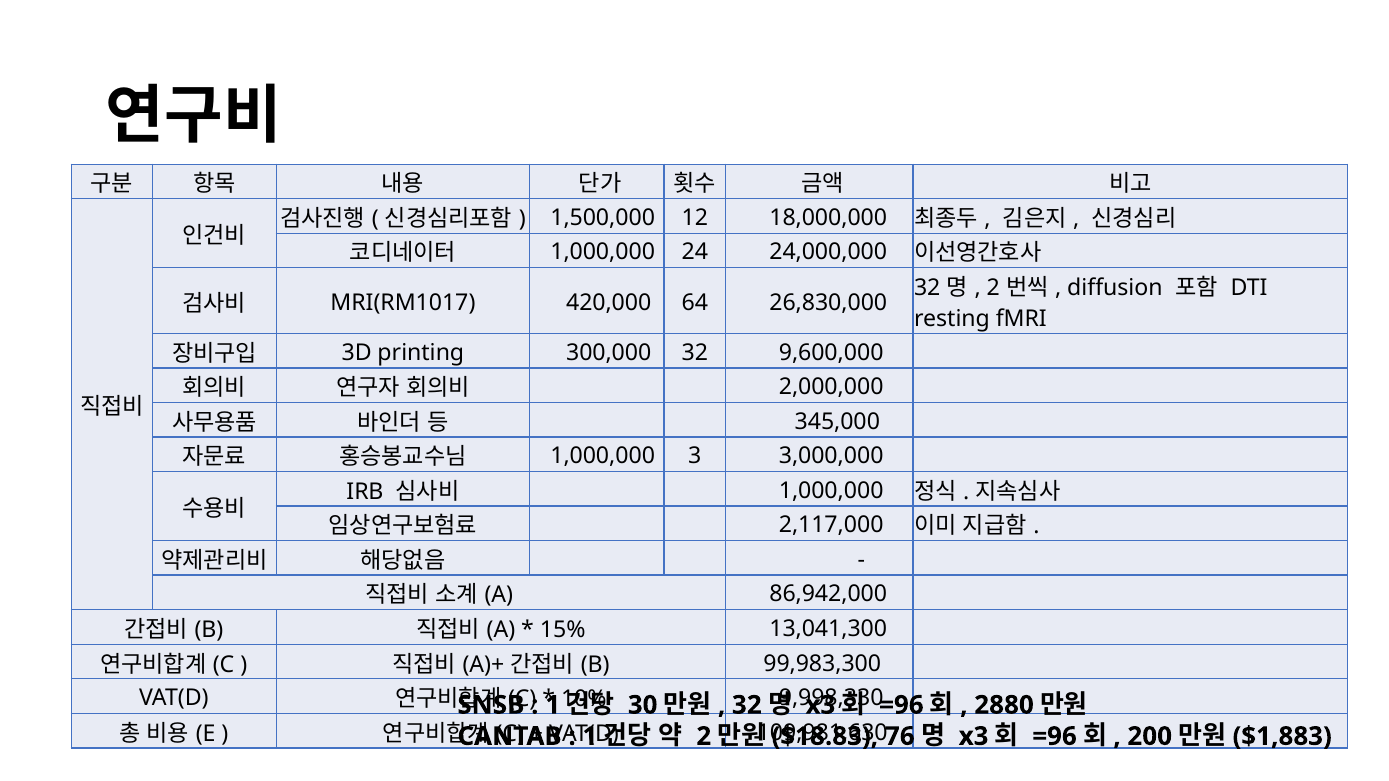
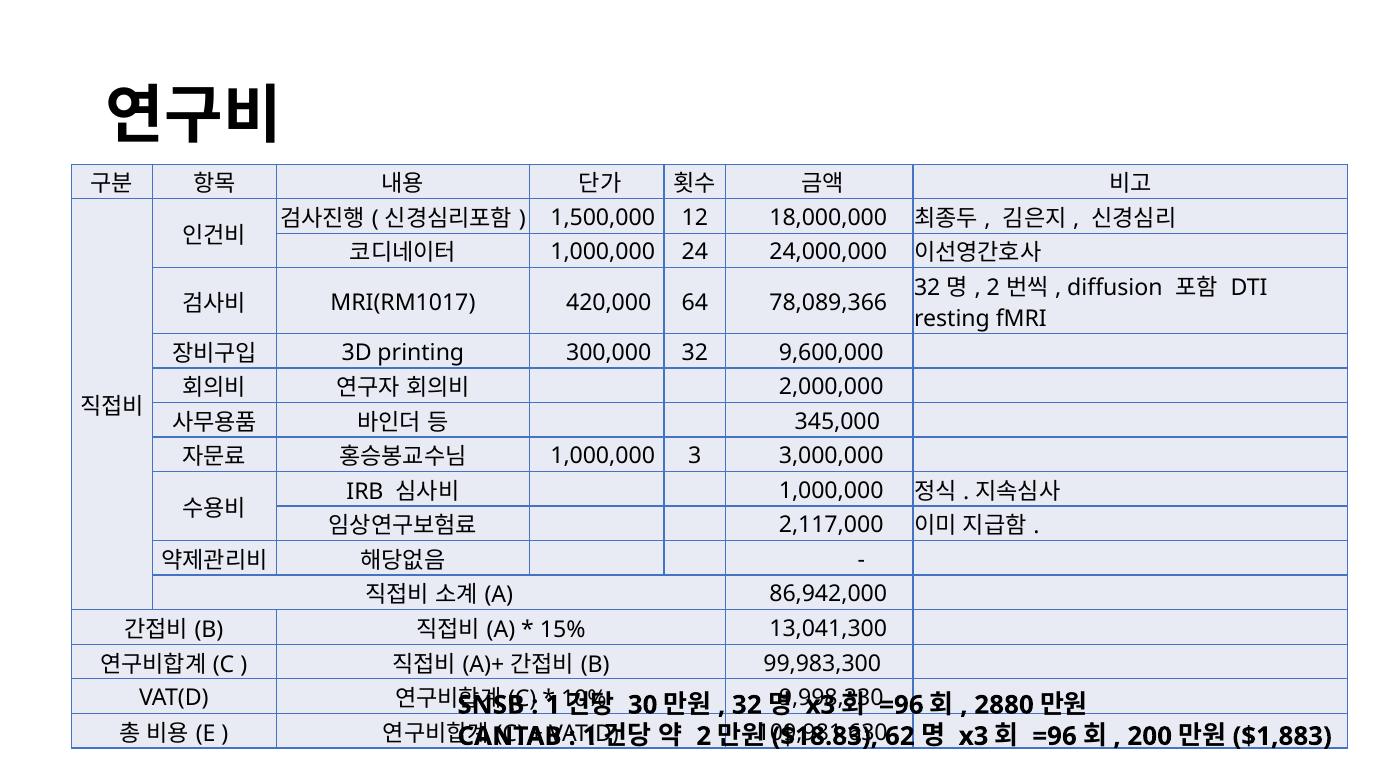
26,830,000: 26,830,000 -> 78,089,366
76: 76 -> 62
